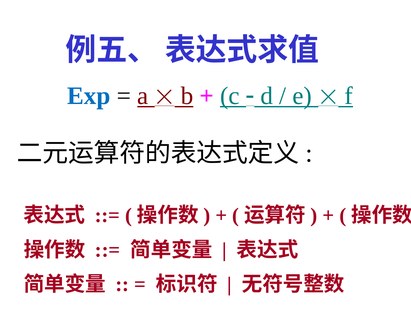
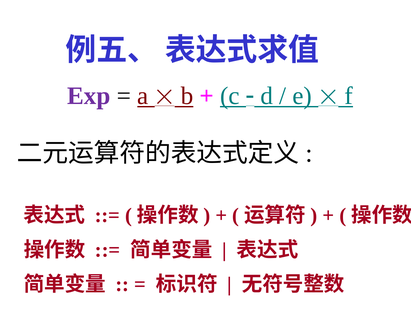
Exp colour: blue -> purple
